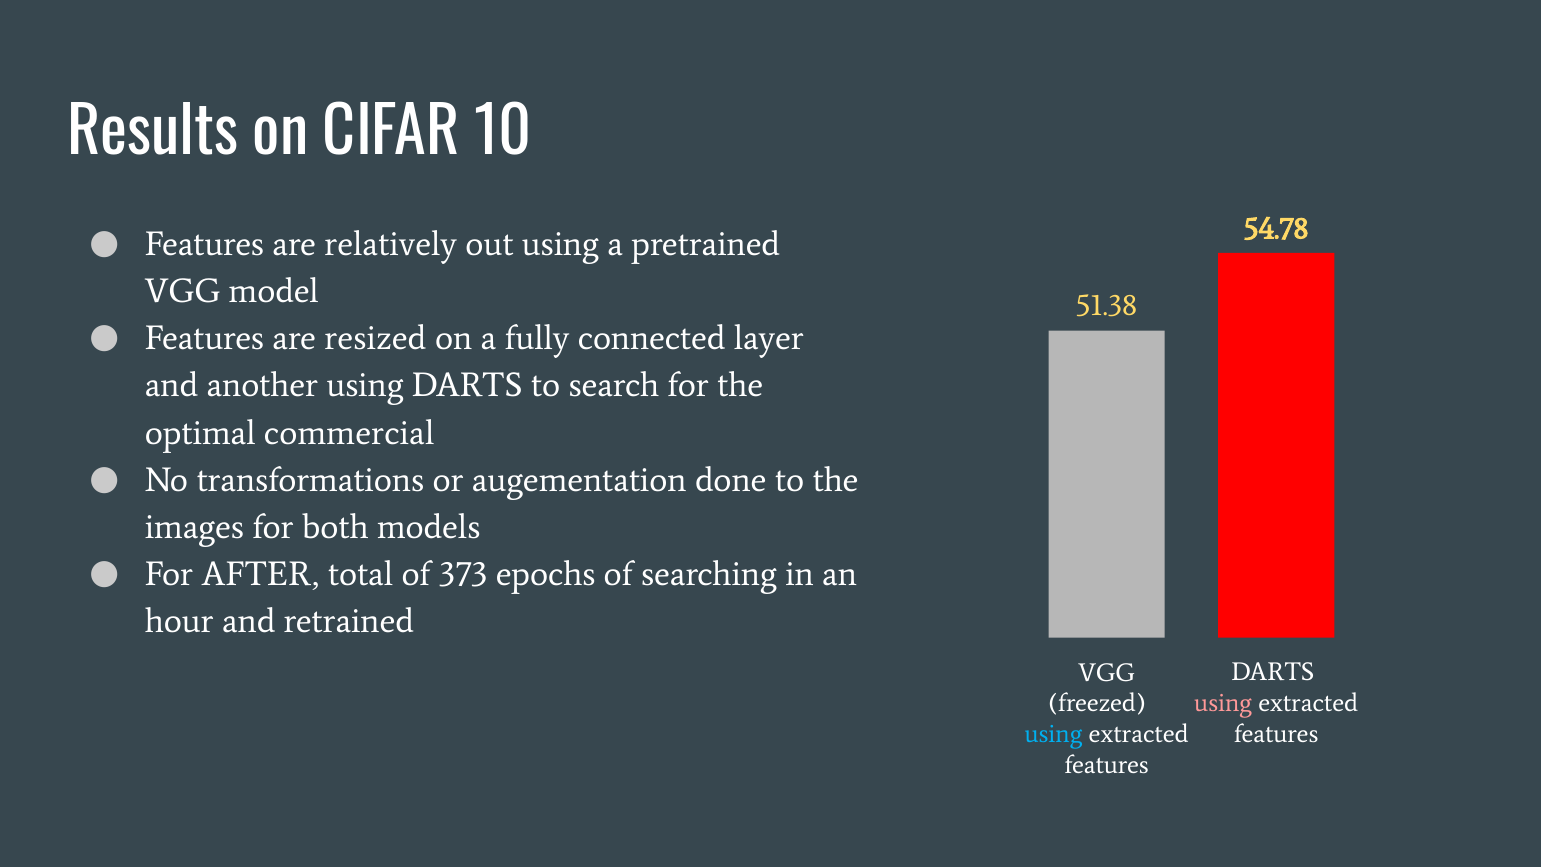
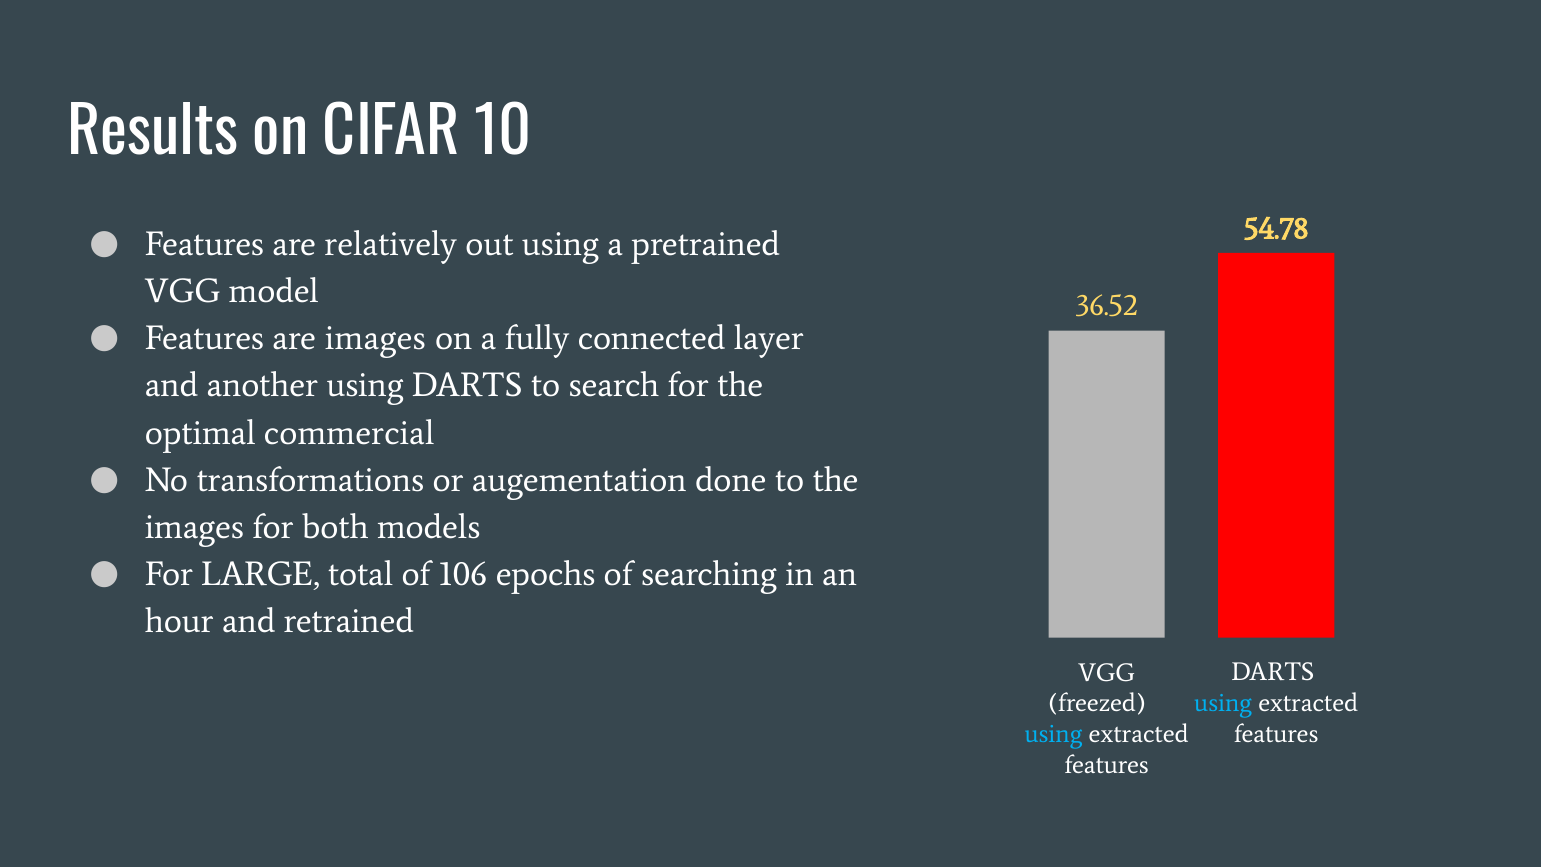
51.38: 51.38 -> 36.52
are resized: resized -> images
AFTER: AFTER -> LARGE
373: 373 -> 106
using at (1223, 703) colour: pink -> light blue
